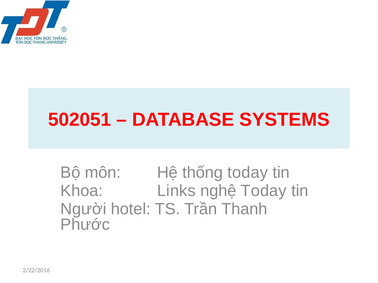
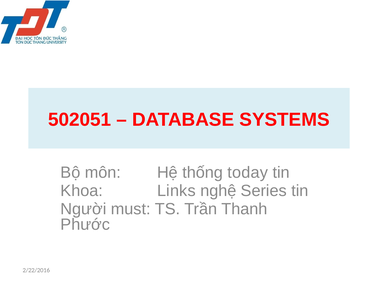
nghệ Today: Today -> Series
hotel: hotel -> must
